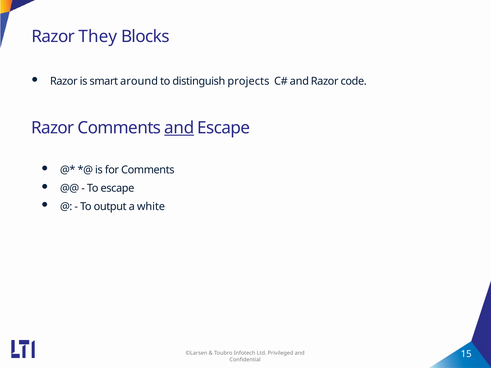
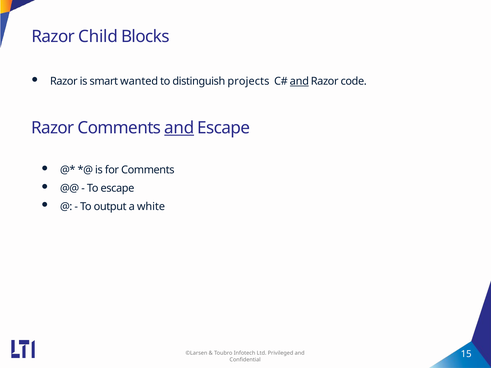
They: They -> Child
around: around -> wanted
and at (299, 81) underline: none -> present
